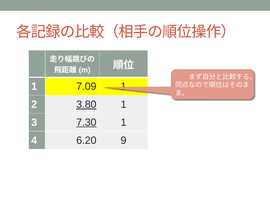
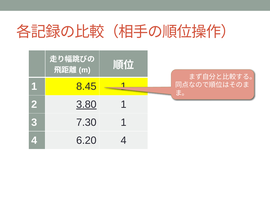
7.09: 7.09 -> 8.45
7.30 underline: present -> none
6.20 9: 9 -> 4
